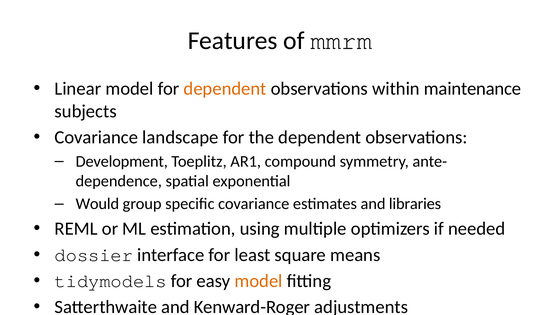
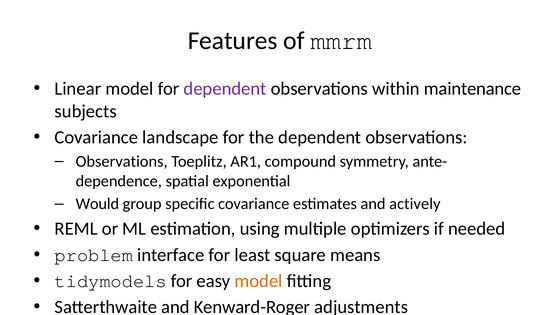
dependent at (225, 89) colour: orange -> purple
Development at (122, 161): Development -> Observations
libraries: libraries -> actively
dossier: dossier -> problem
